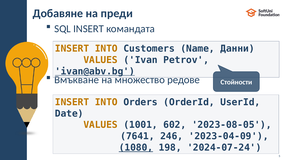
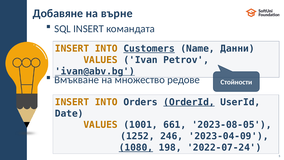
преди: преди -> върне
Customers underline: none -> present
OrderId underline: none -> present
602: 602 -> 661
7641: 7641 -> 1252
2024-07-24: 2024-07-24 -> 2022-07-24
